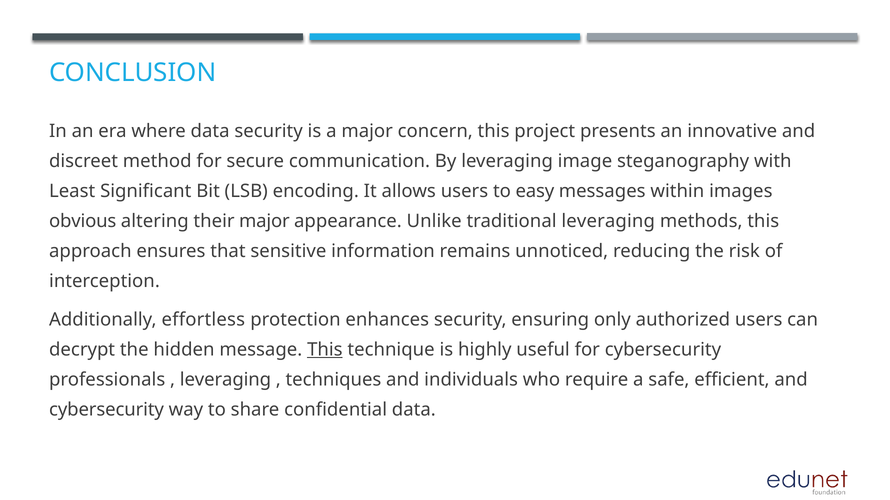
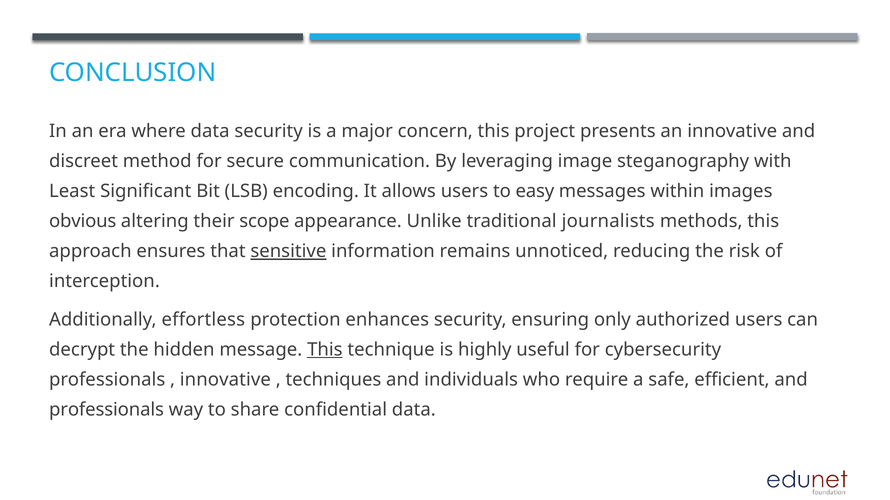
their major: major -> scope
traditional leveraging: leveraging -> journalists
sensitive underline: none -> present
leveraging at (225, 380): leveraging -> innovative
cybersecurity at (107, 410): cybersecurity -> professionals
